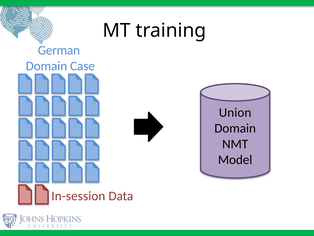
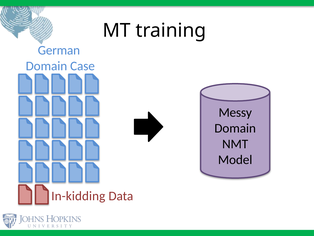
Union: Union -> Messy
In-session: In-session -> In-kidding
